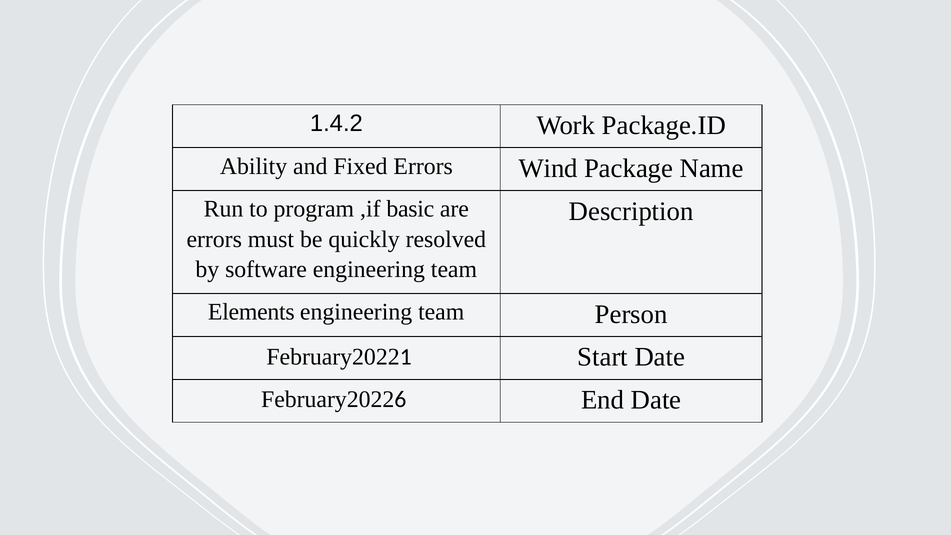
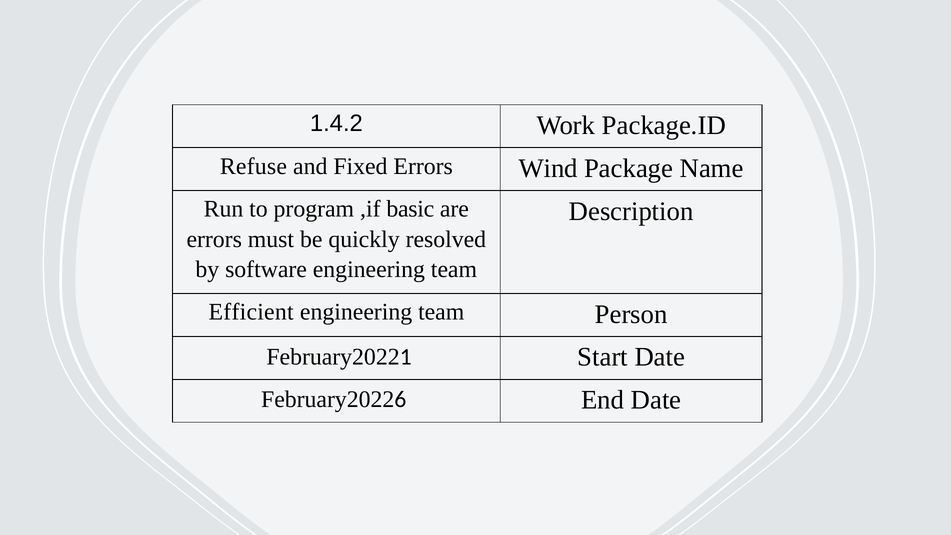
Ability: Ability -> Refuse
Elements: Elements -> Efficient
